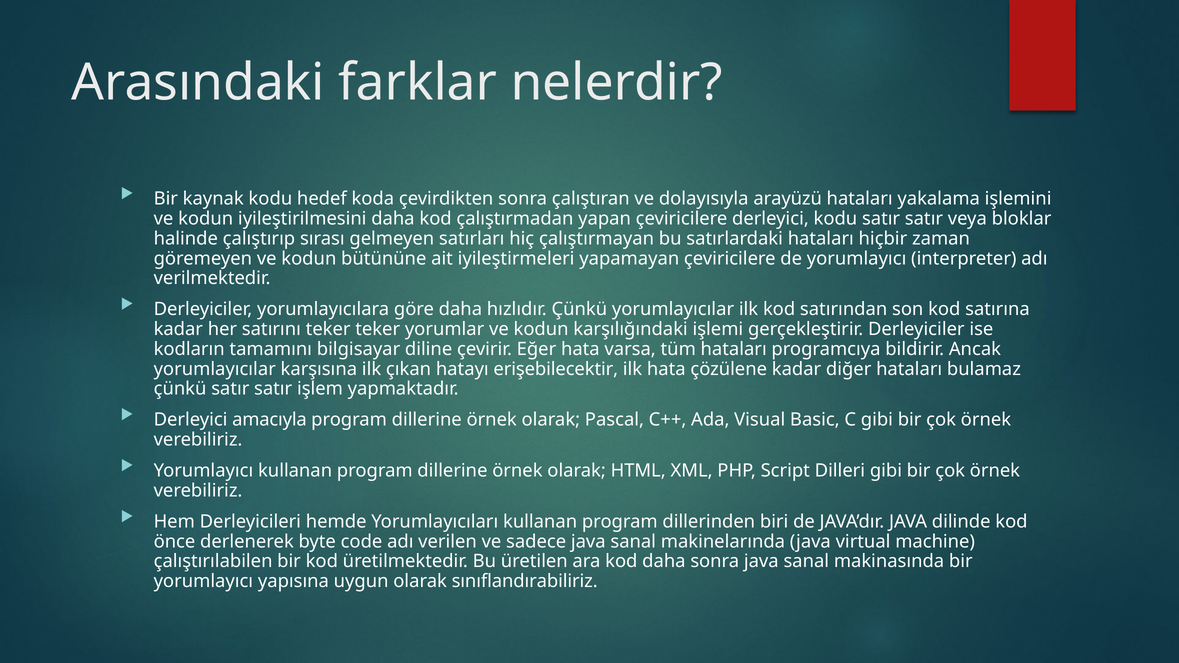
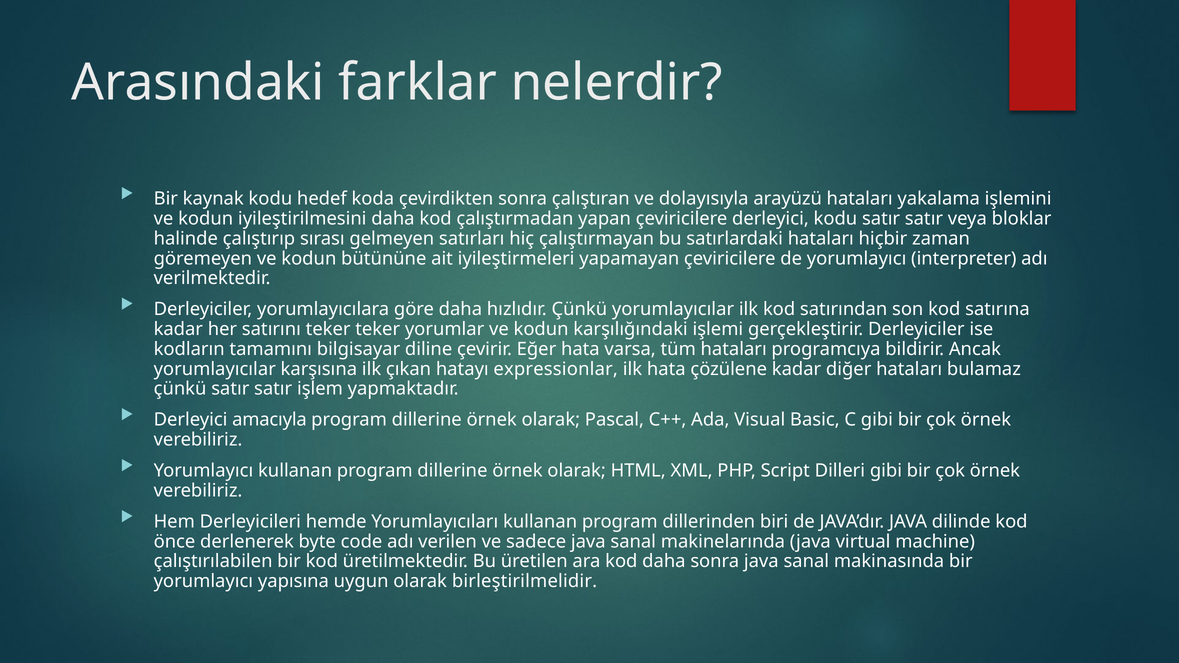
erişebilecektir: erişebilecektir -> expressionlar
sınıflandırabiliriz: sınıflandırabiliriz -> birleştirilmelidir
